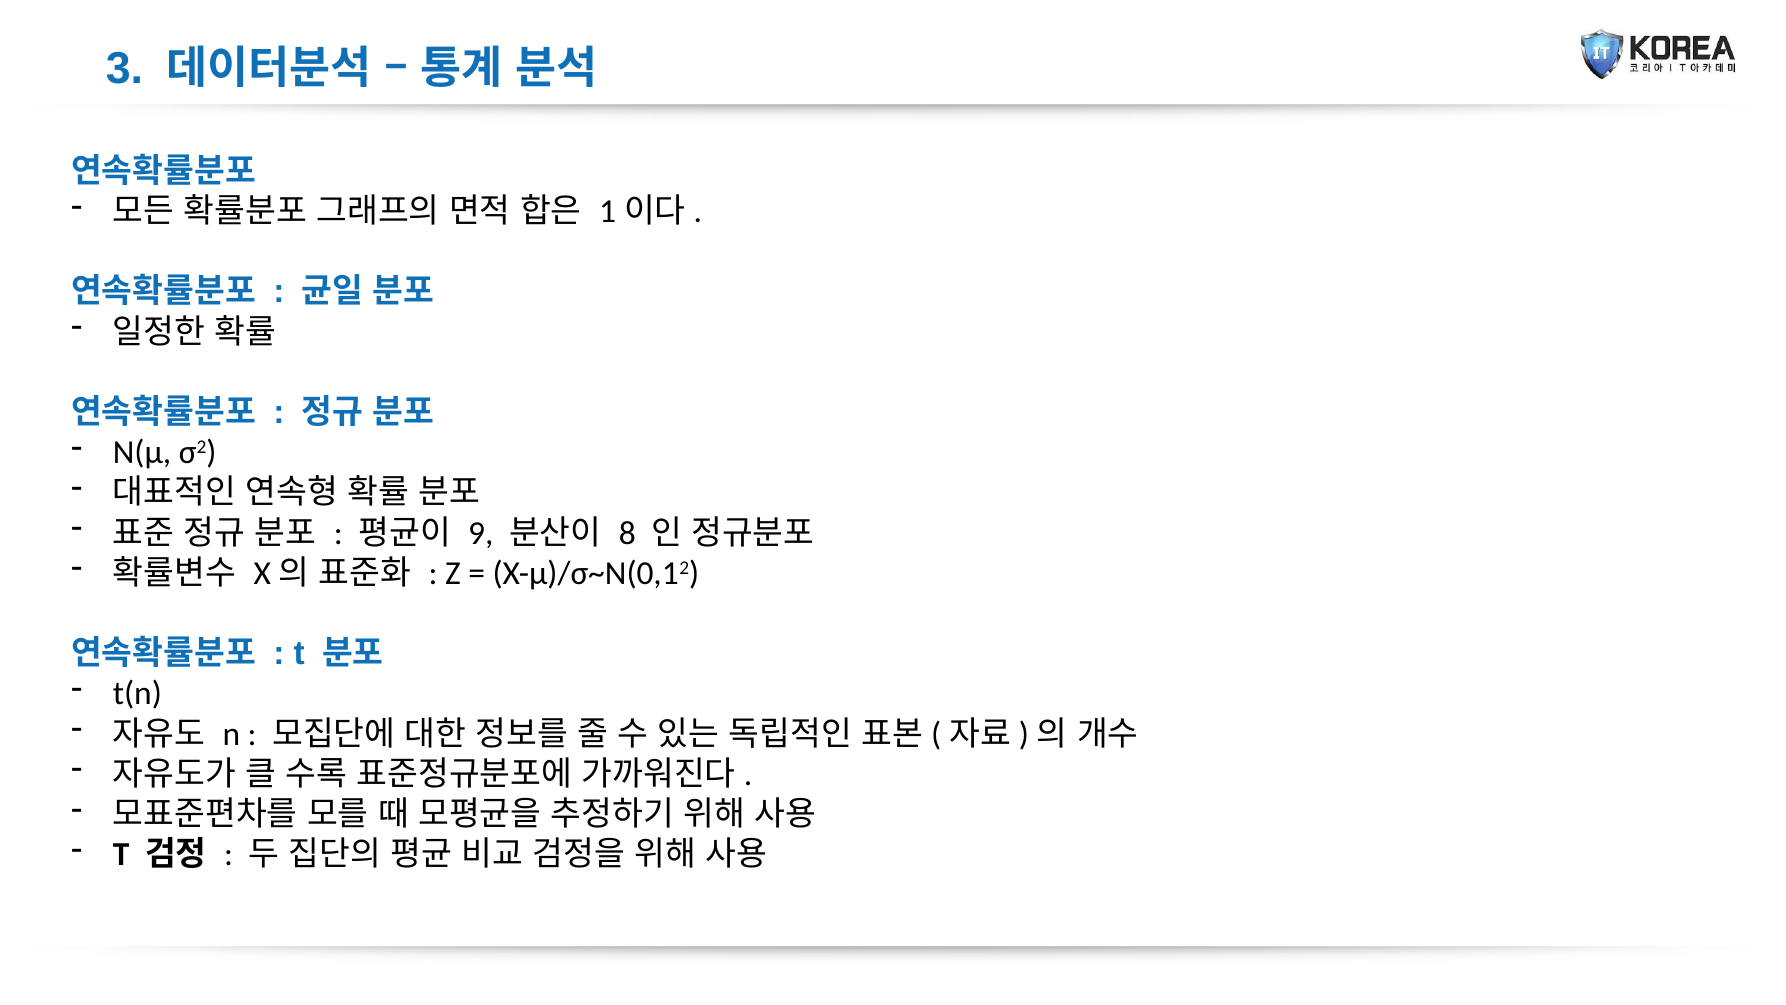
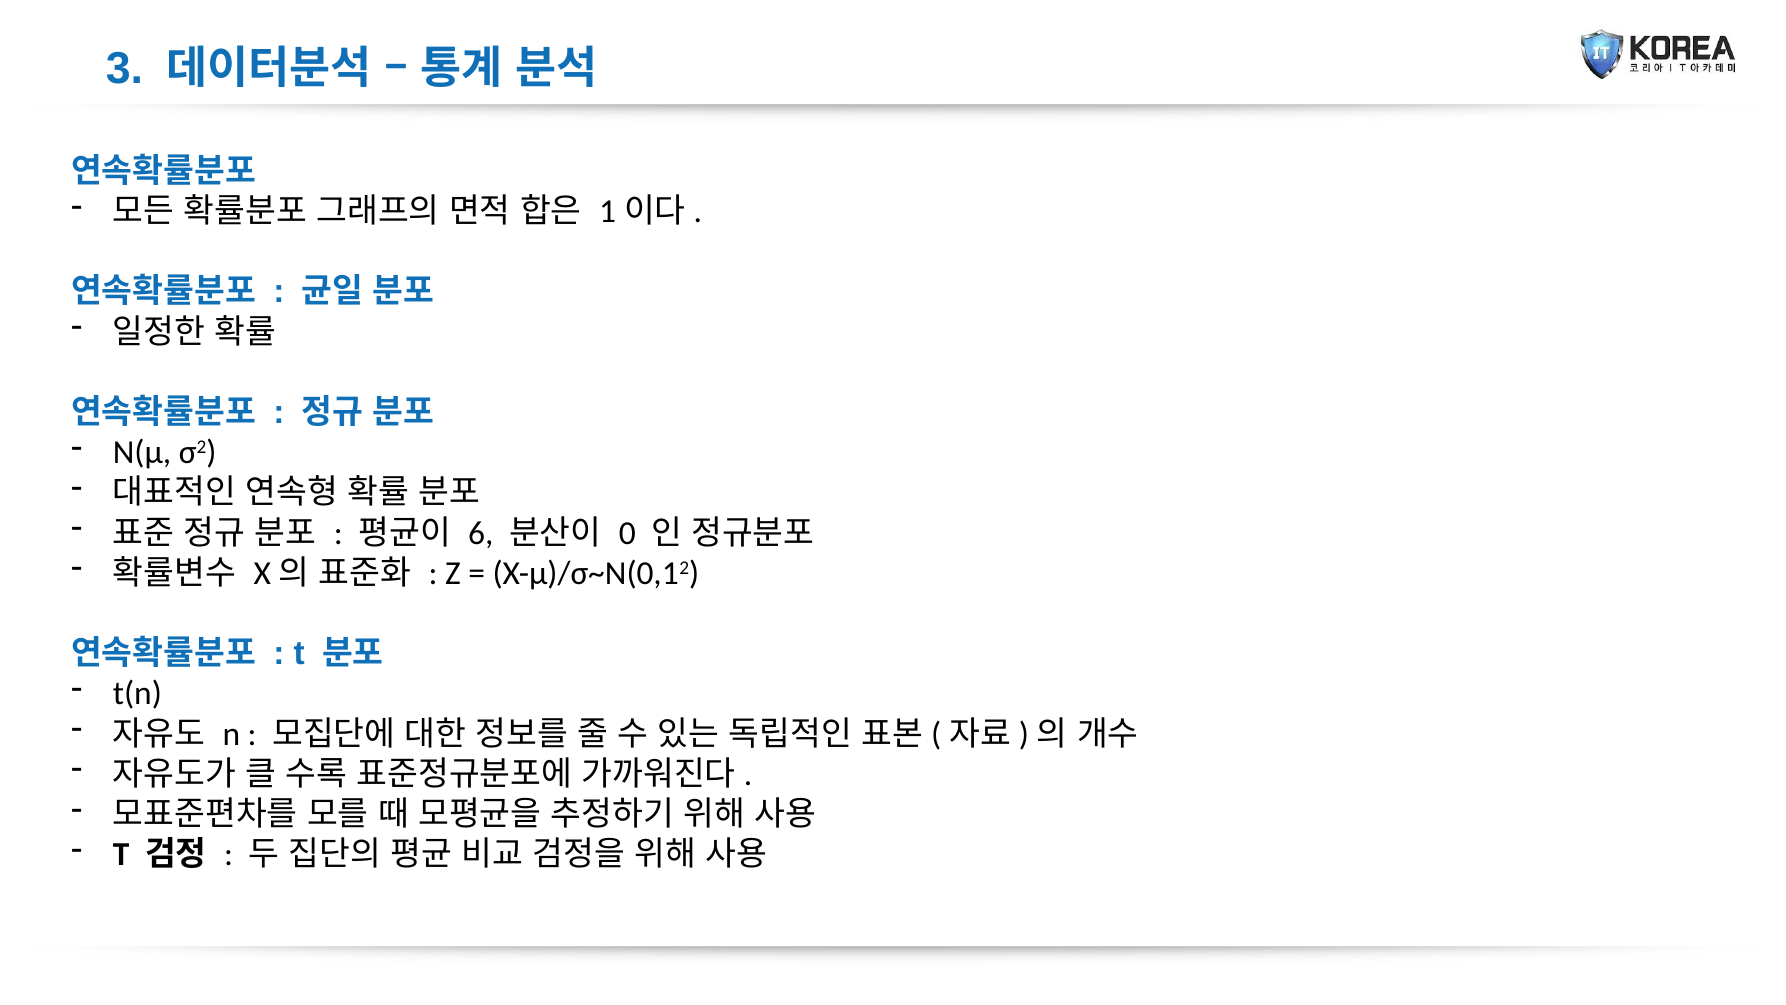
9: 9 -> 6
8: 8 -> 0
